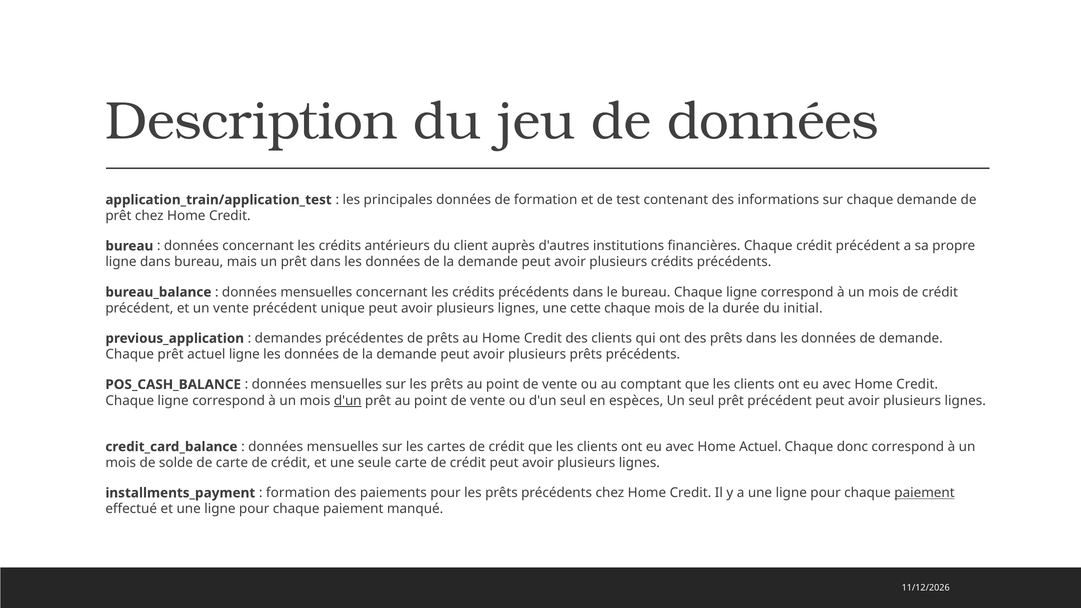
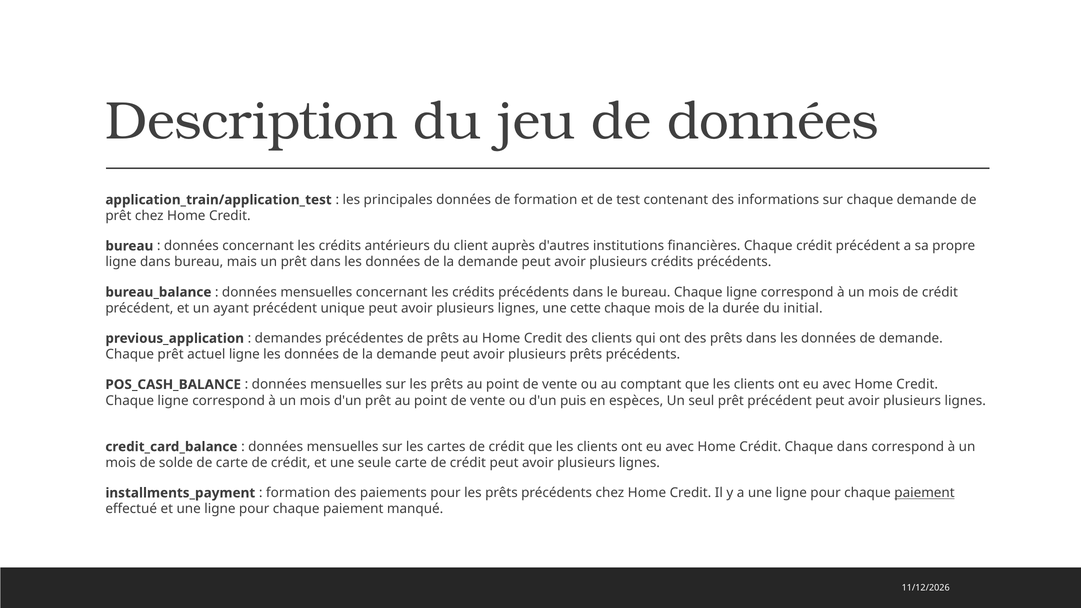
un vente: vente -> ayant
d'un at (348, 401) underline: present -> none
d'un seul: seul -> puis
Home Actuel: Actuel -> Crédit
Chaque donc: donc -> dans
